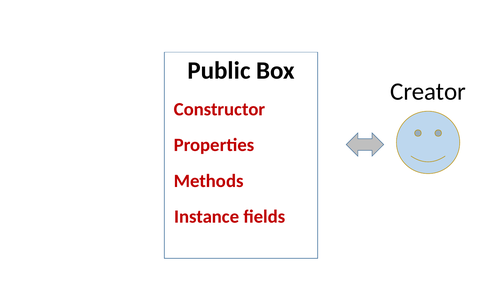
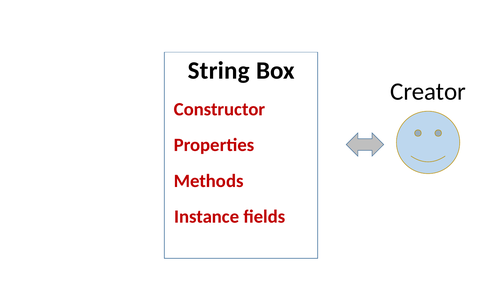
Public: Public -> String
